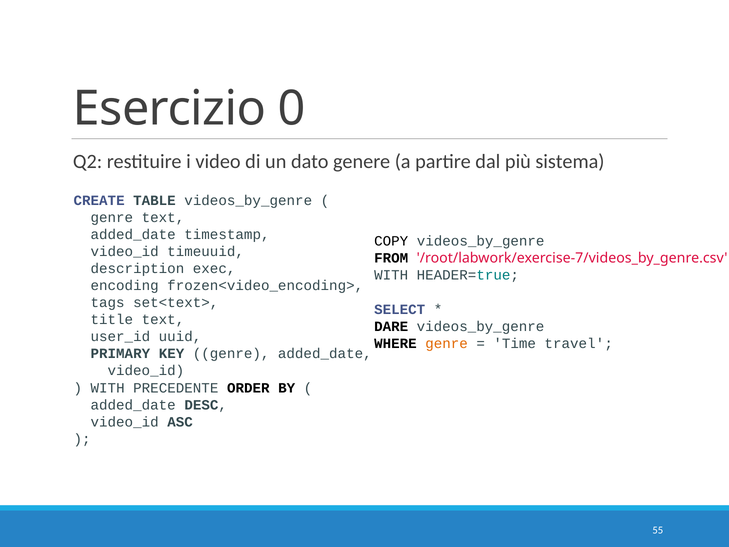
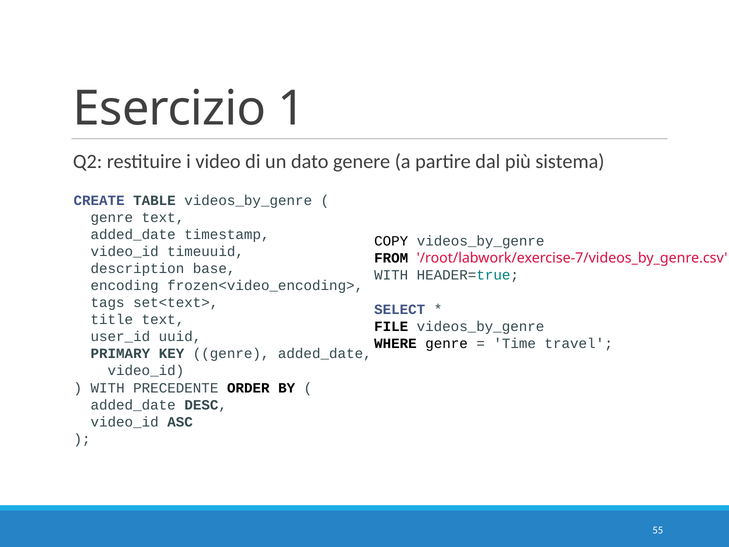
0: 0 -> 1
exec: exec -> base
DARE: DARE -> FILE
genre at (447, 343) colour: orange -> black
